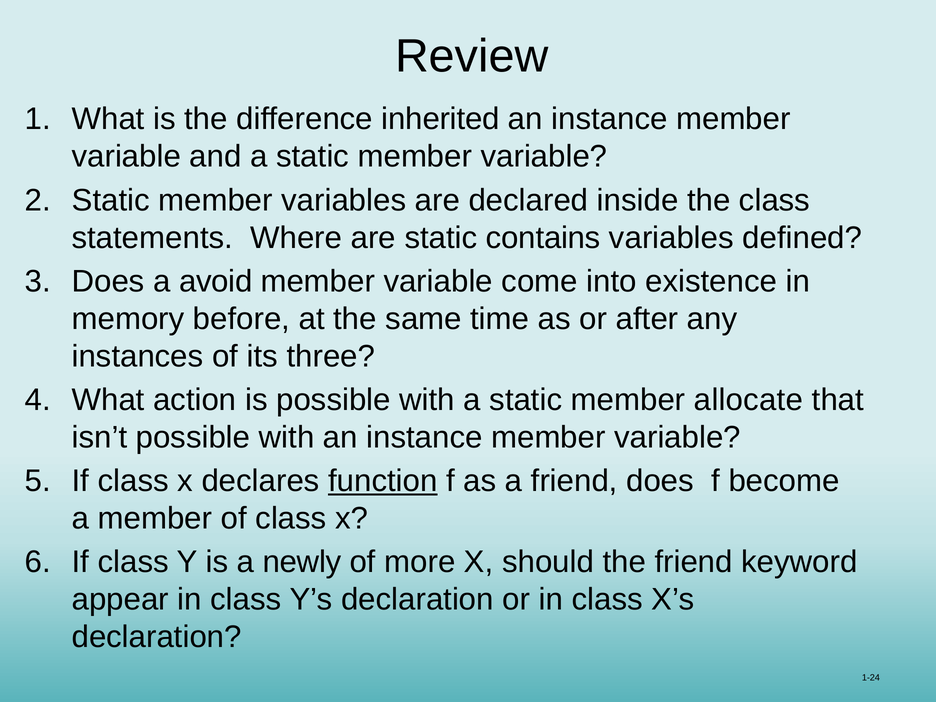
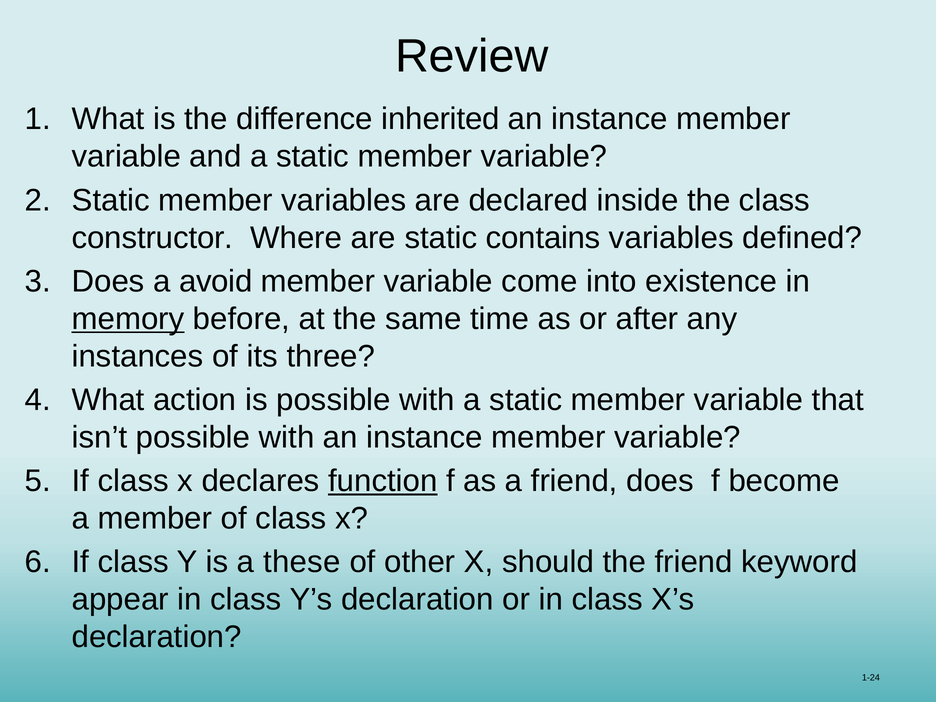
statements: statements -> constructor
memory underline: none -> present
allocate at (748, 400): allocate -> variable
newly: newly -> these
more: more -> other
